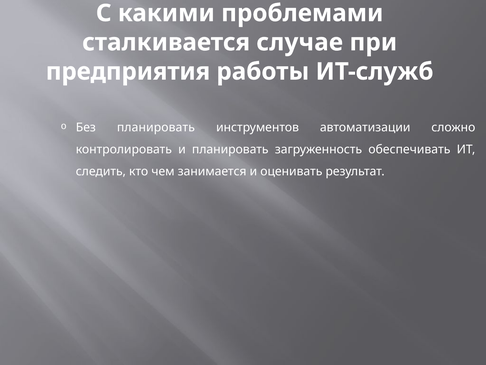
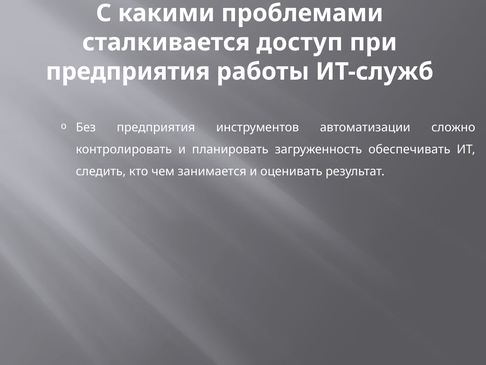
случае: случае -> доступ
Без планировать: планировать -> предприятия
